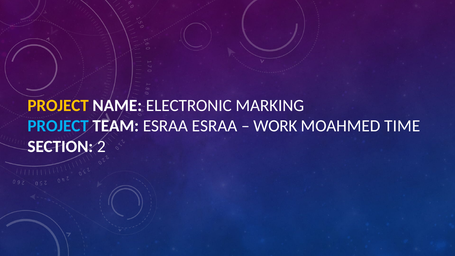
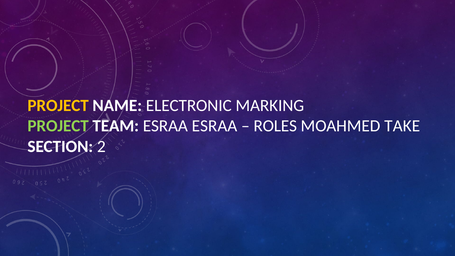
PROJECT at (58, 126) colour: light blue -> light green
WORK: WORK -> ROLES
TIME: TIME -> TAKE
